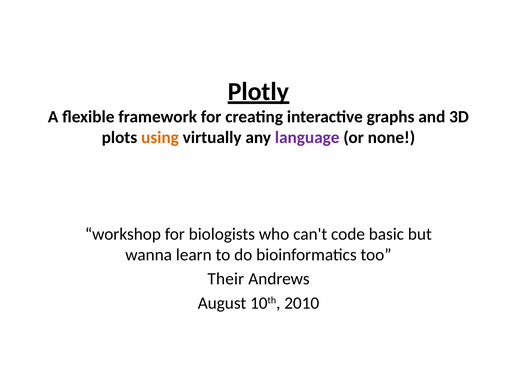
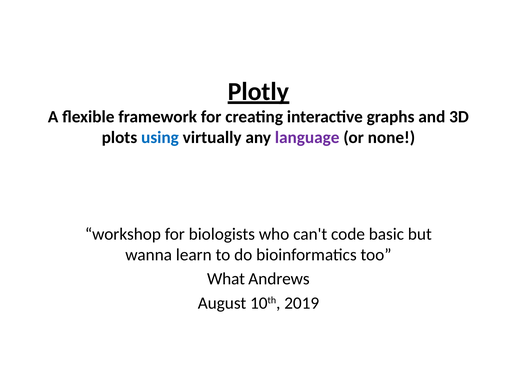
using colour: orange -> blue
Their: Their -> What
2010: 2010 -> 2019
